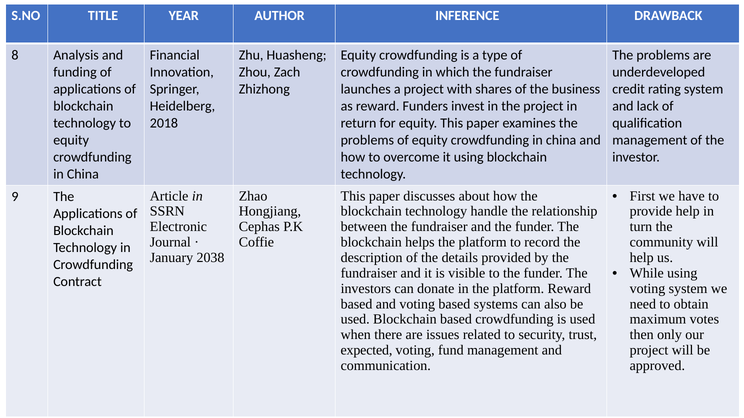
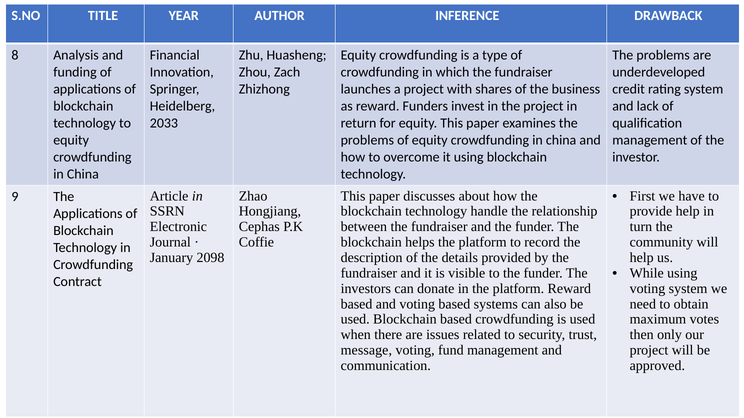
2018: 2018 -> 2033
2038: 2038 -> 2098
expected: expected -> message
